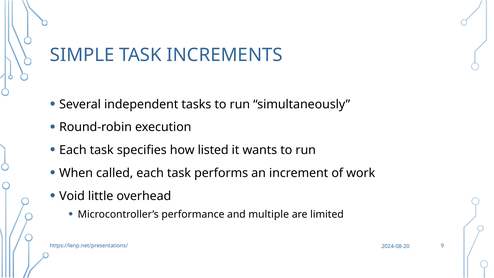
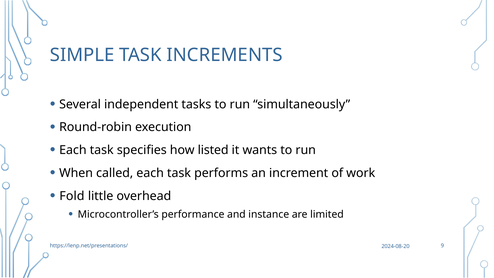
Void: Void -> Fold
multiple: multiple -> instance
